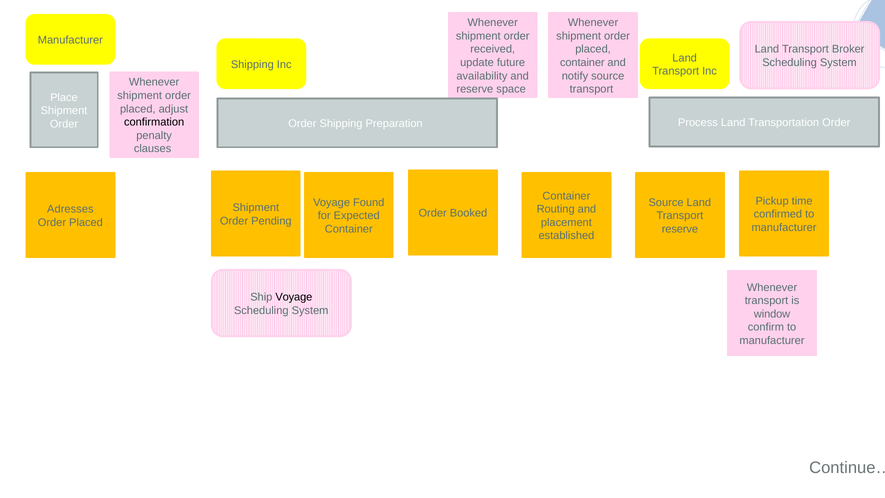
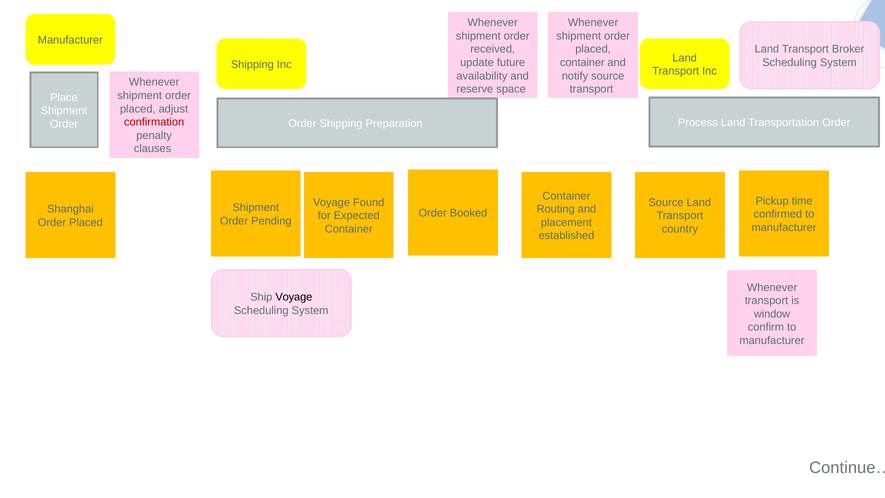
confirmation colour: black -> red
Adresses: Adresses -> Shanghai
reserve at (680, 229): reserve -> country
